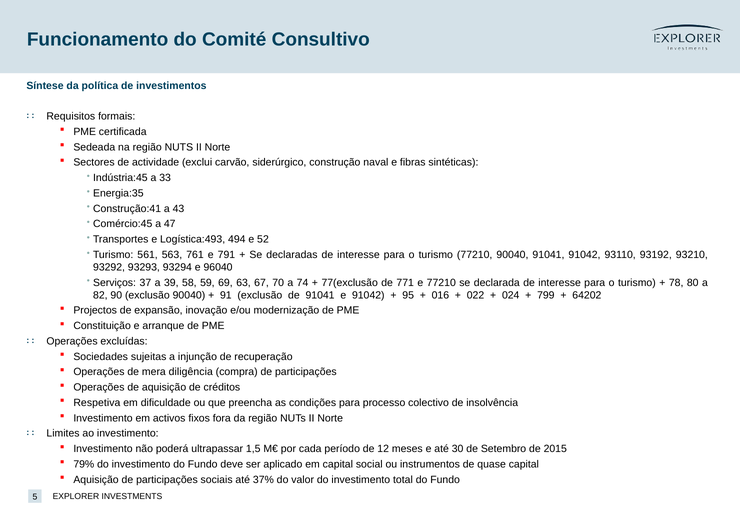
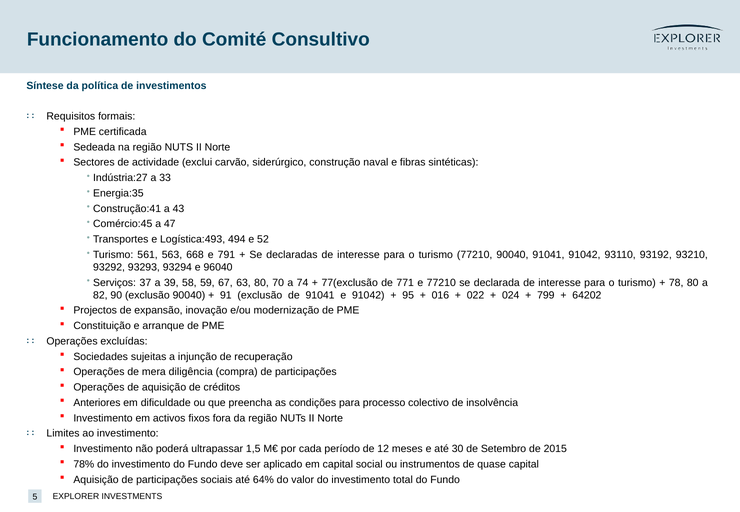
Indústria:45: Indústria:45 -> Indústria:27
761: 761 -> 668
69: 69 -> 67
63 67: 67 -> 80
Respetiva: Respetiva -> Anteriores
79%: 79% -> 78%
37%: 37% -> 64%
